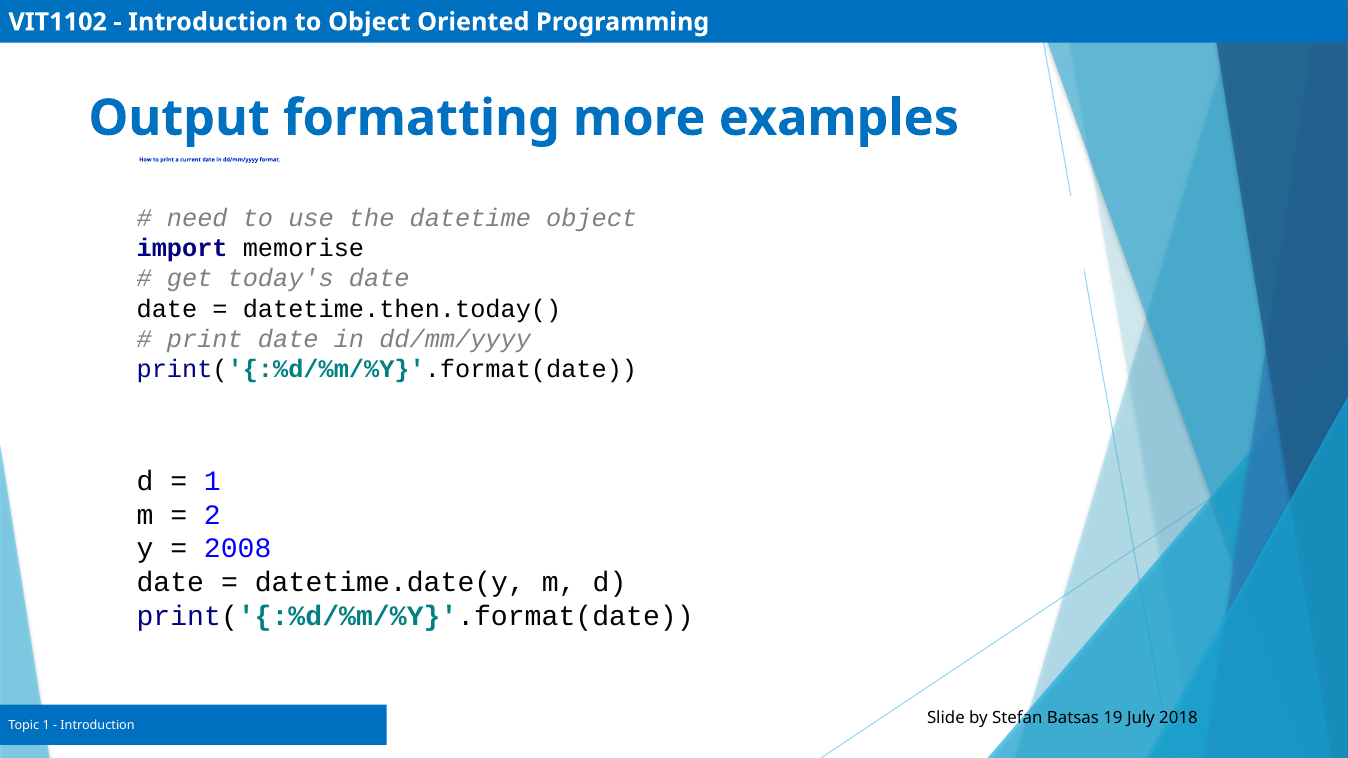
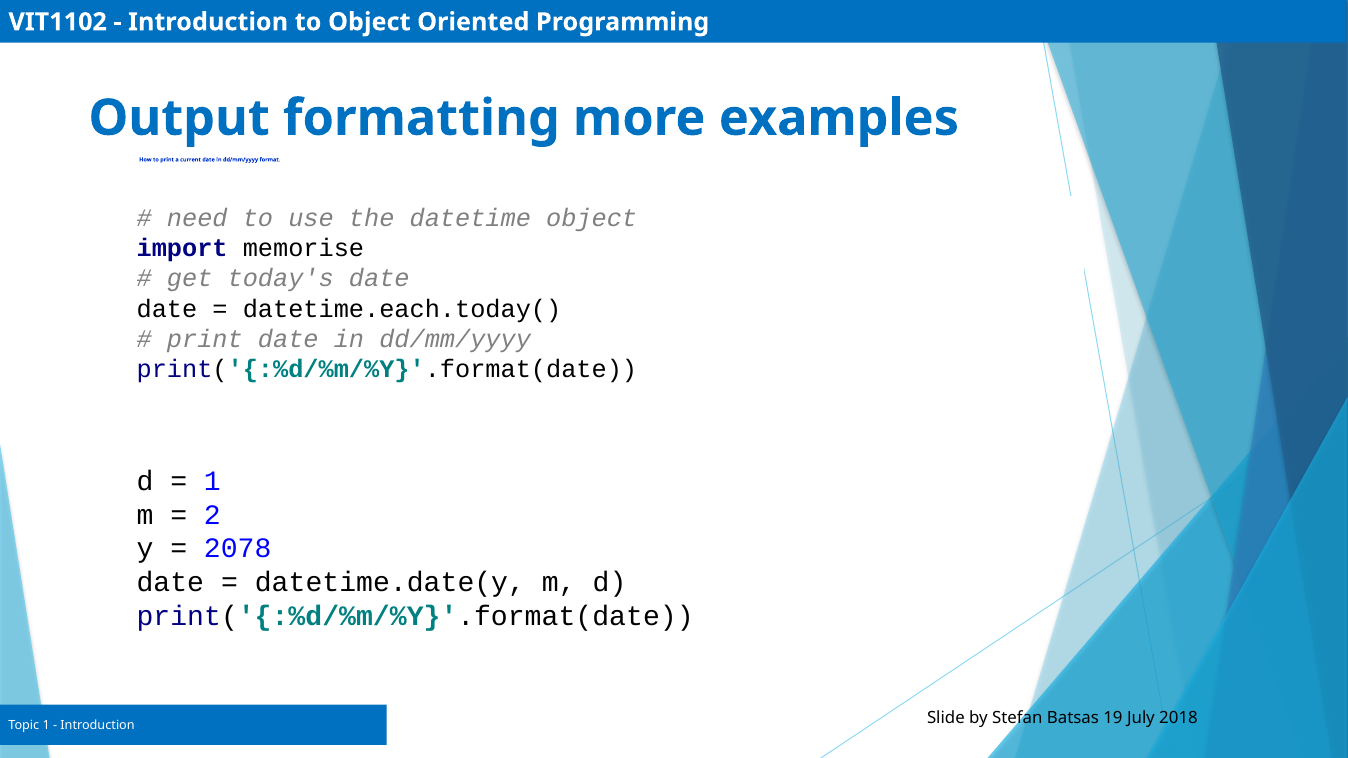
datetime.then.today(: datetime.then.today( -> datetime.each.today(
2008: 2008 -> 2078
